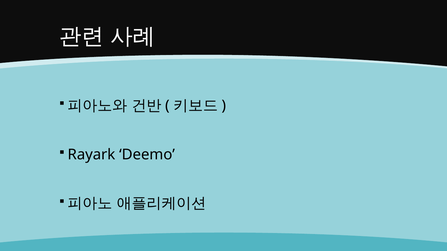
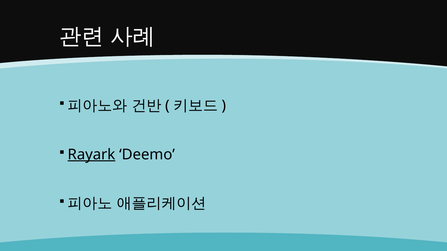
Rayark underline: none -> present
